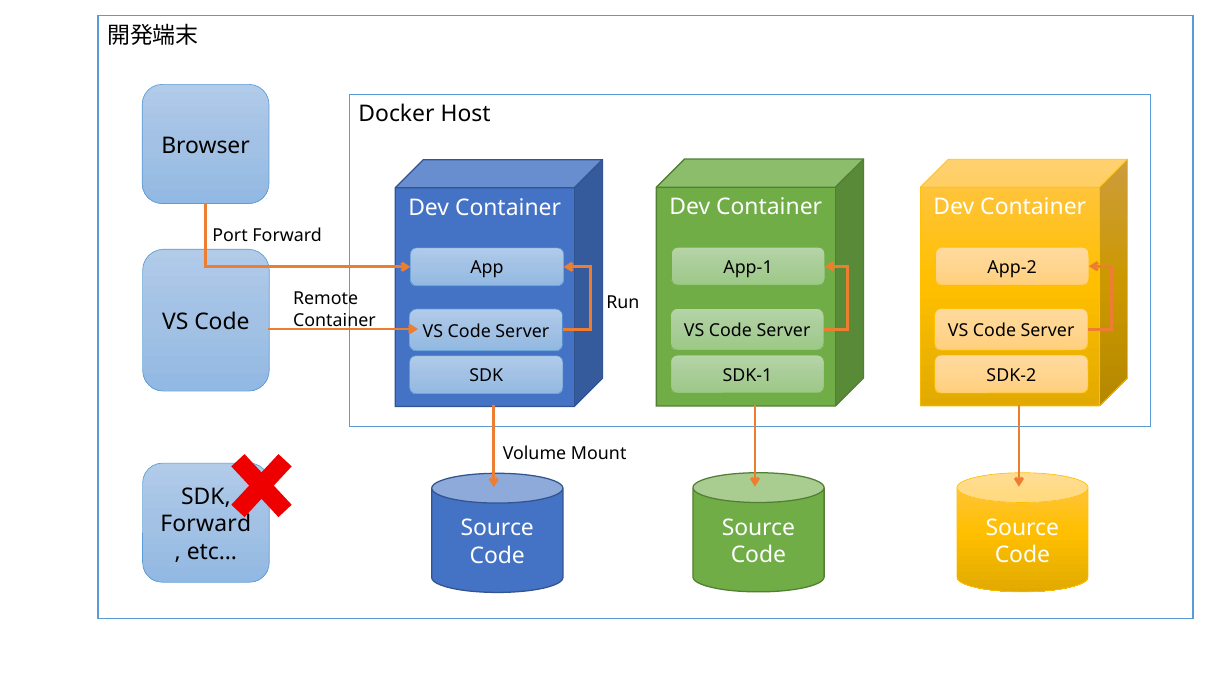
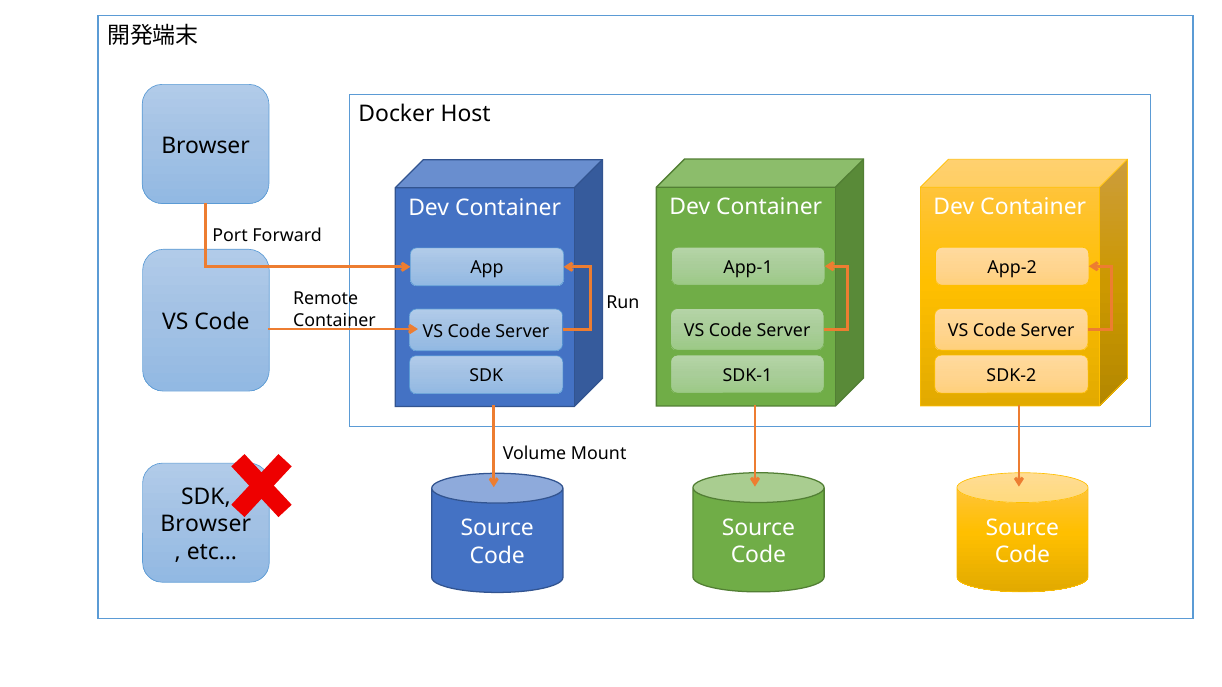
Forward at (206, 525): Forward -> Browser
